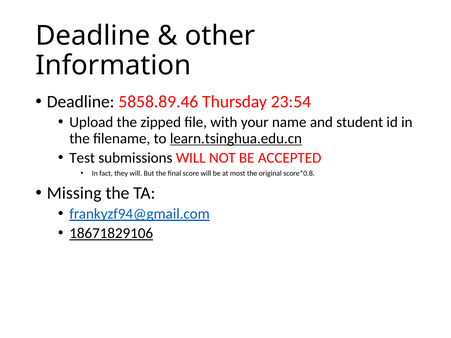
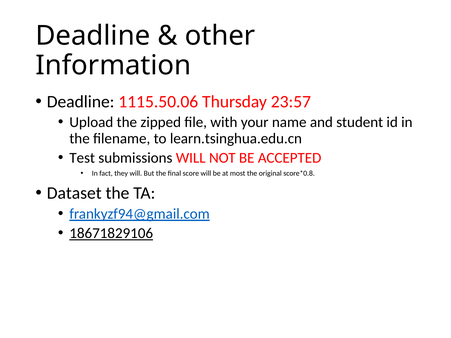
5858.89.46: 5858.89.46 -> 1115.50.06
23:54: 23:54 -> 23:57
learn.tsinghua.edu.cn underline: present -> none
Missing: Missing -> Dataset
